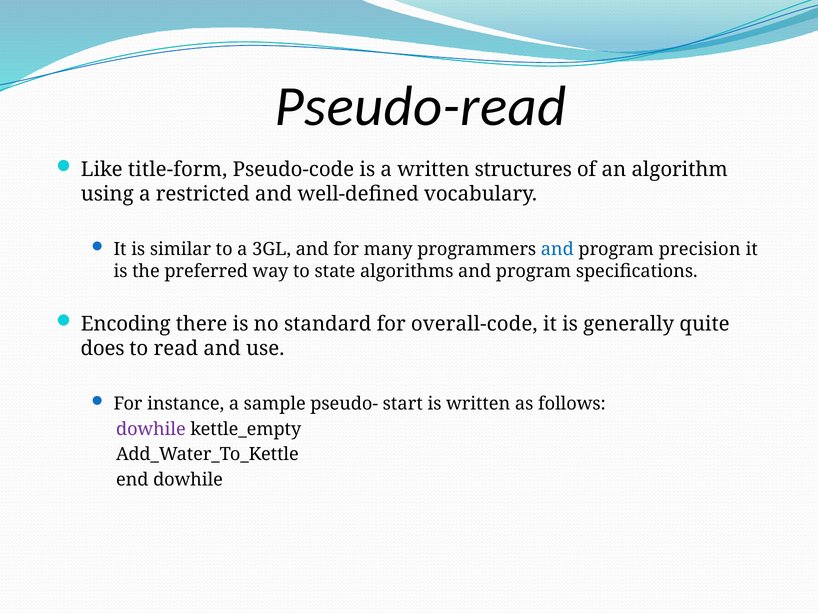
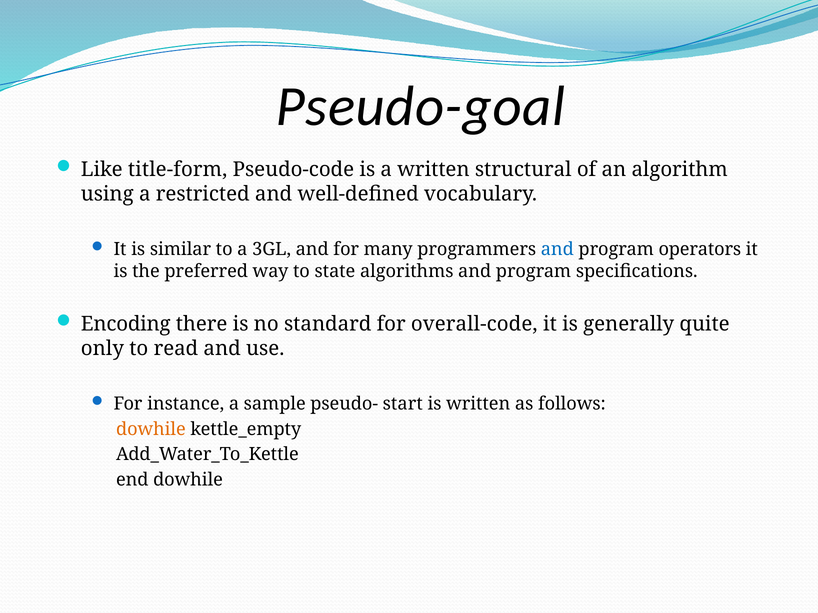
Pseudo-read: Pseudo-read -> Pseudo-goal
structures: structures -> structural
precision: precision -> operators
does: does -> only
dowhile at (151, 429) colour: purple -> orange
